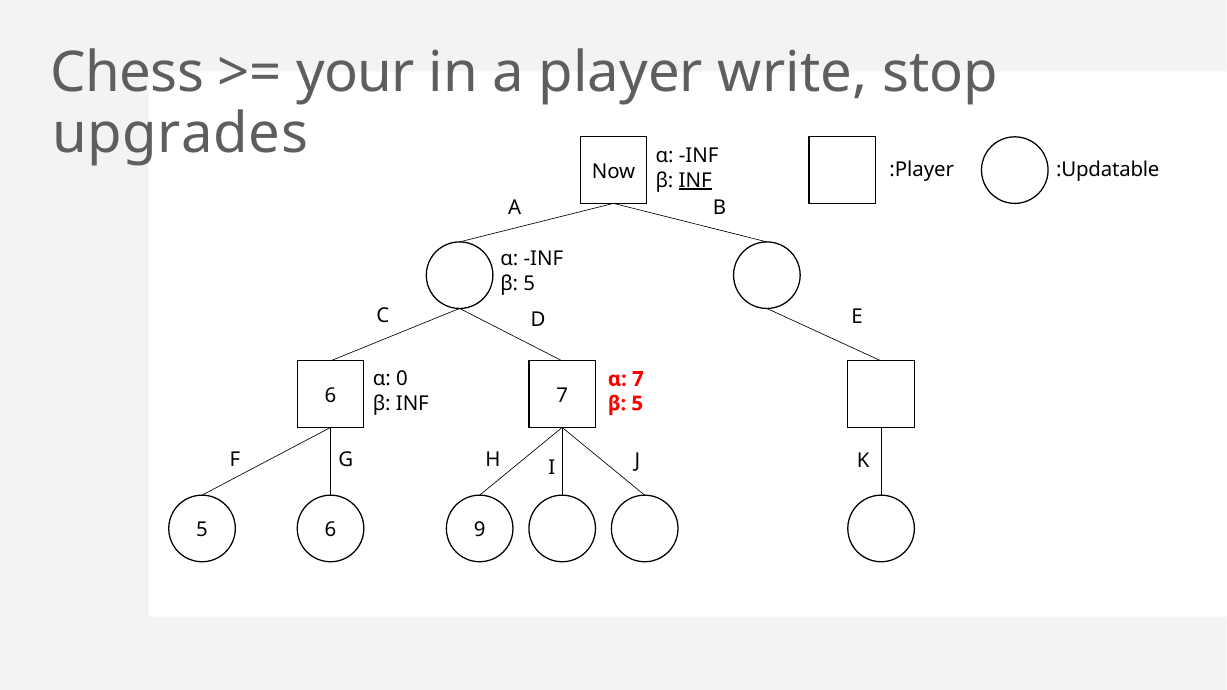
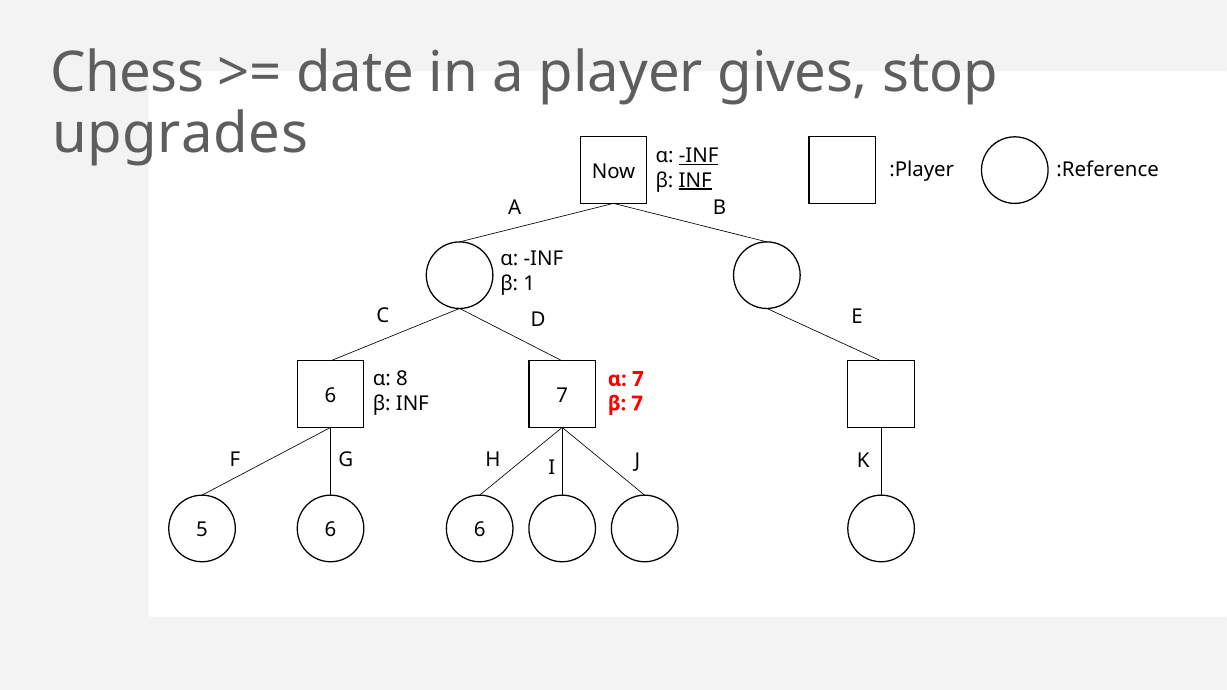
your: your -> date
write: write -> gives
INF at (699, 156) underline: none -> present
:Updatable: :Updatable -> :Reference
5 at (529, 283): 5 -> 1
0: 0 -> 8
5 at (637, 404): 5 -> 7
5 9: 9 -> 6
